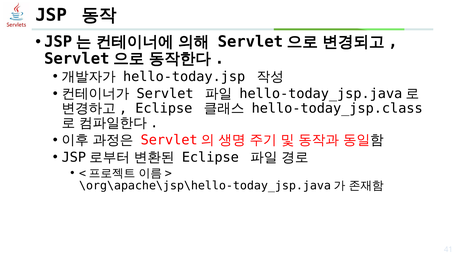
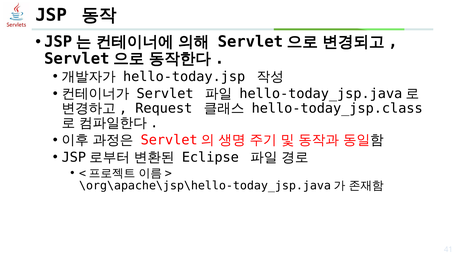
Eclipse at (164, 108): Eclipse -> Request
